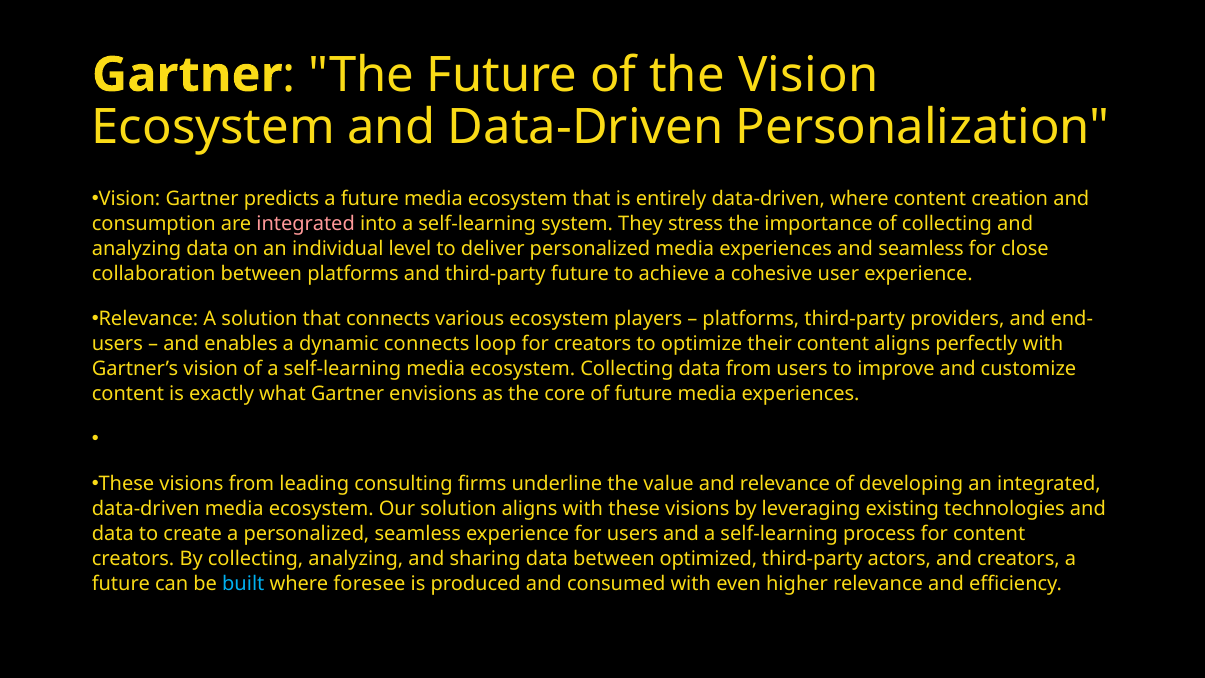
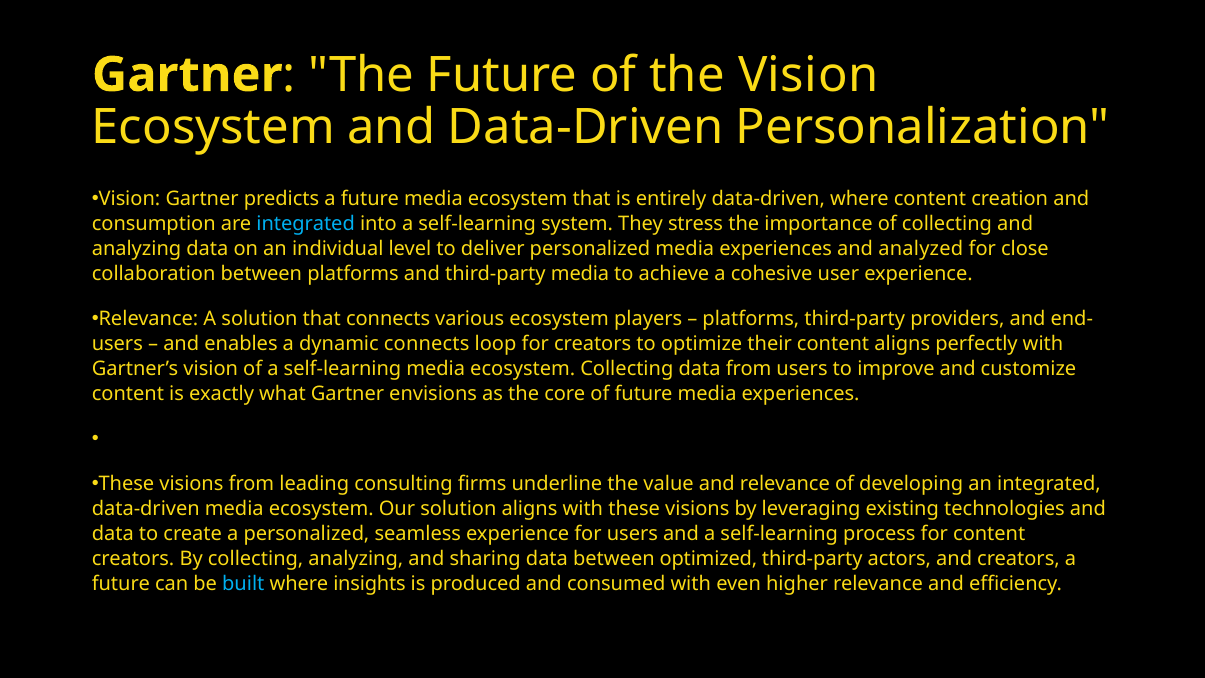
integrated at (306, 224) colour: pink -> light blue
and seamless: seamless -> analyzed
third-party future: future -> media
foresee: foresee -> insights
